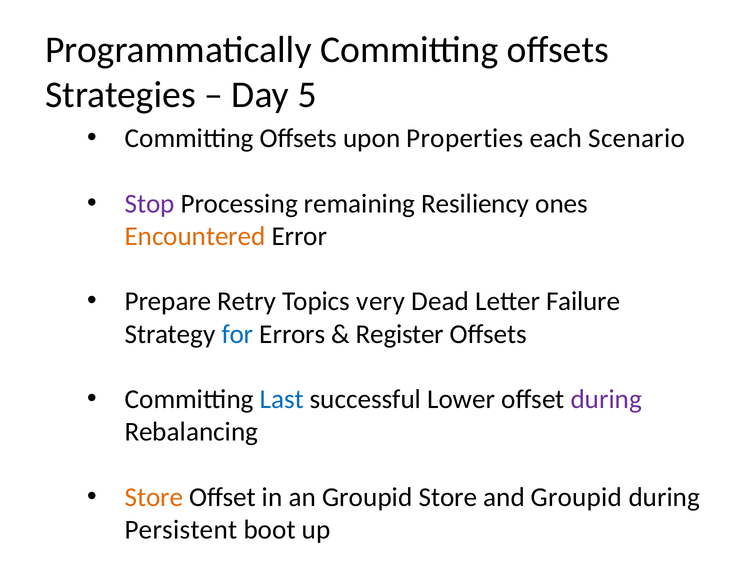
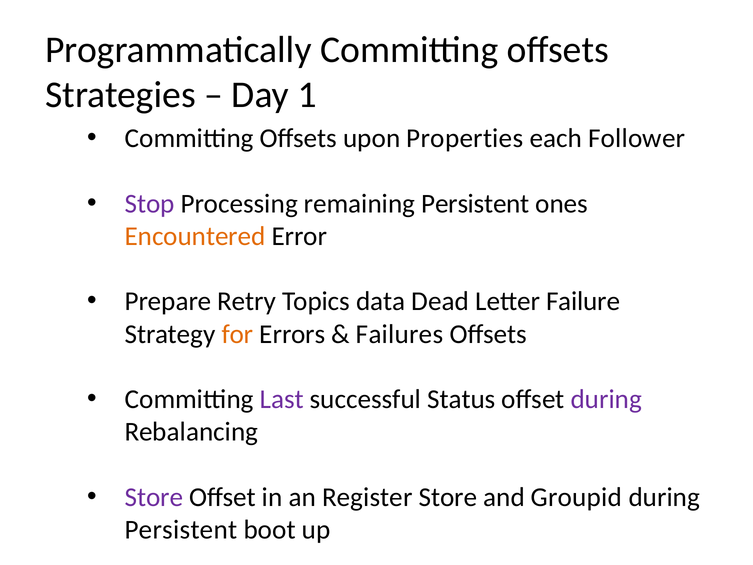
5: 5 -> 1
Scenario: Scenario -> Follower
remaining Resiliency: Resiliency -> Persistent
very: very -> data
for colour: blue -> orange
Register: Register -> Failures
Last colour: blue -> purple
Lower: Lower -> Status
Store at (154, 497) colour: orange -> purple
an Groupid: Groupid -> Register
